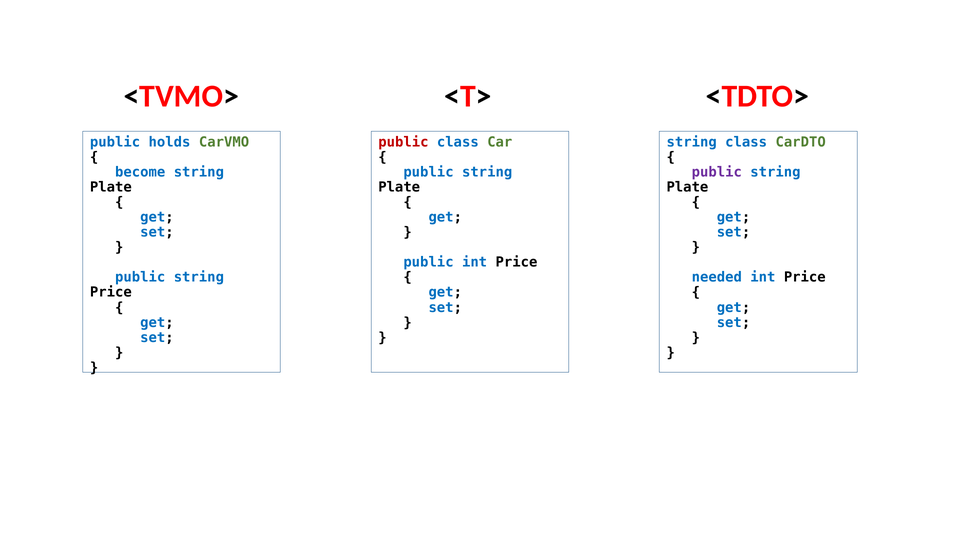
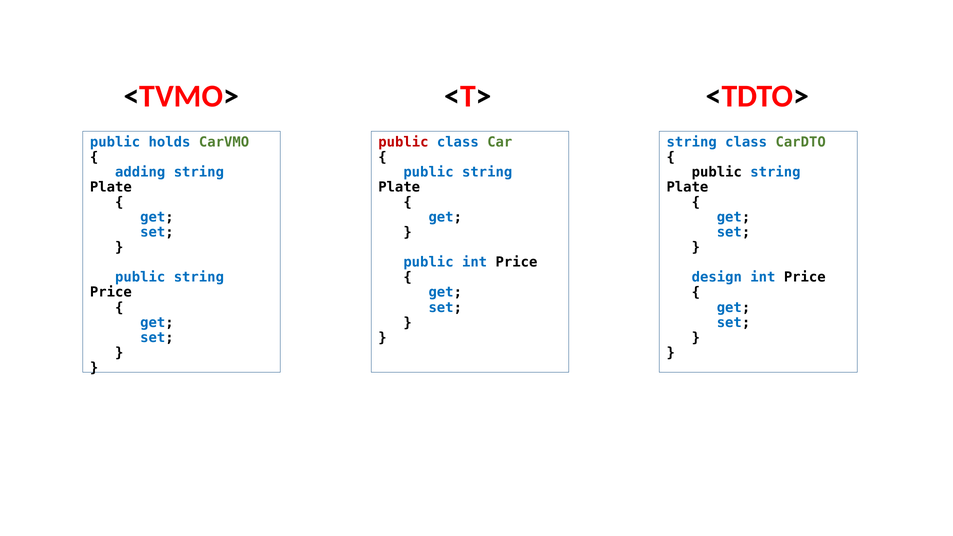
become: become -> adding
public at (717, 172) colour: purple -> black
needed: needed -> design
